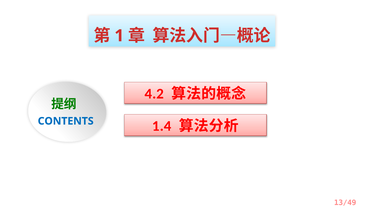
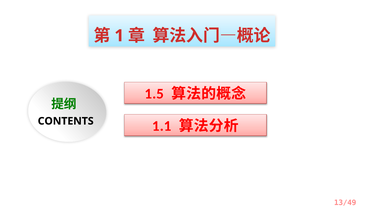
4.2: 4.2 -> 1.5
CONTENTS colour: blue -> black
1.4: 1.4 -> 1.1
